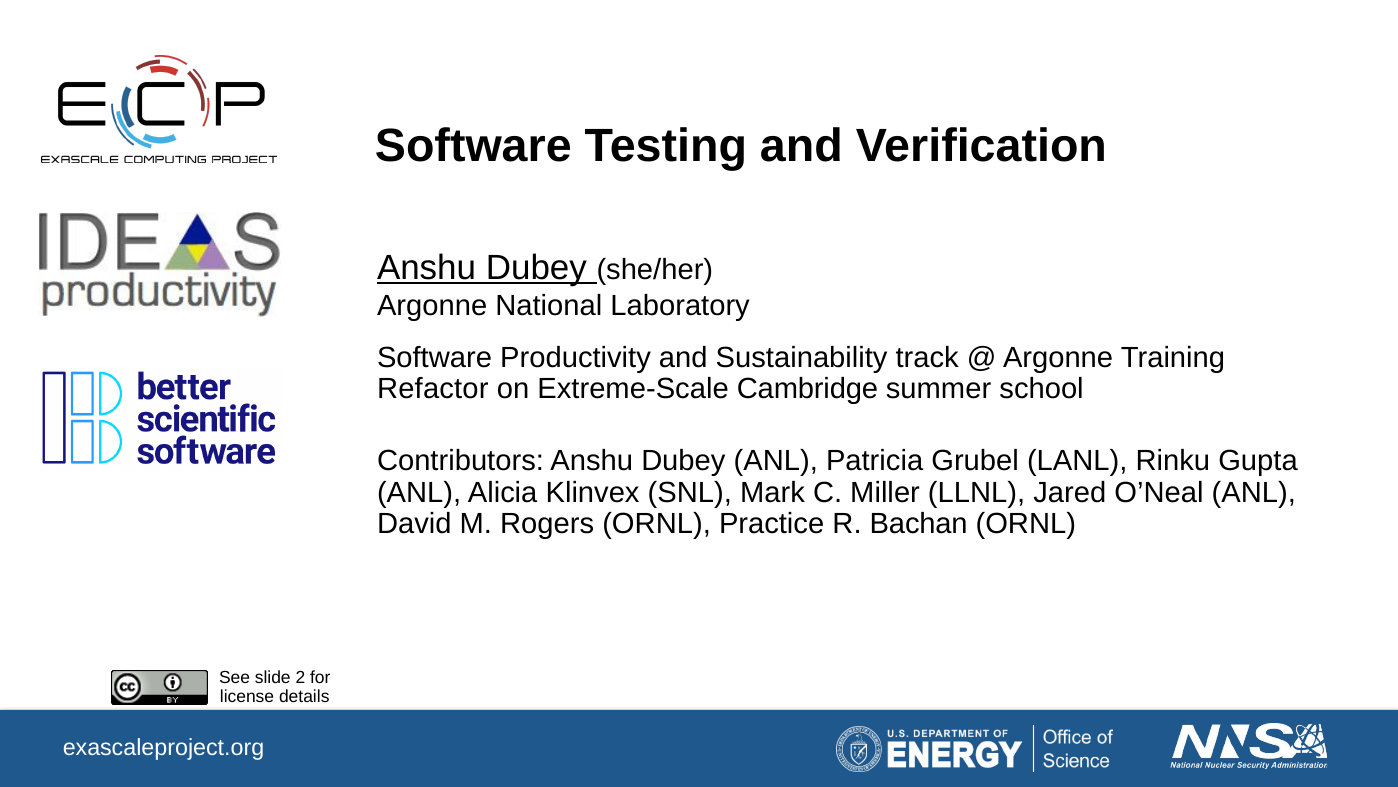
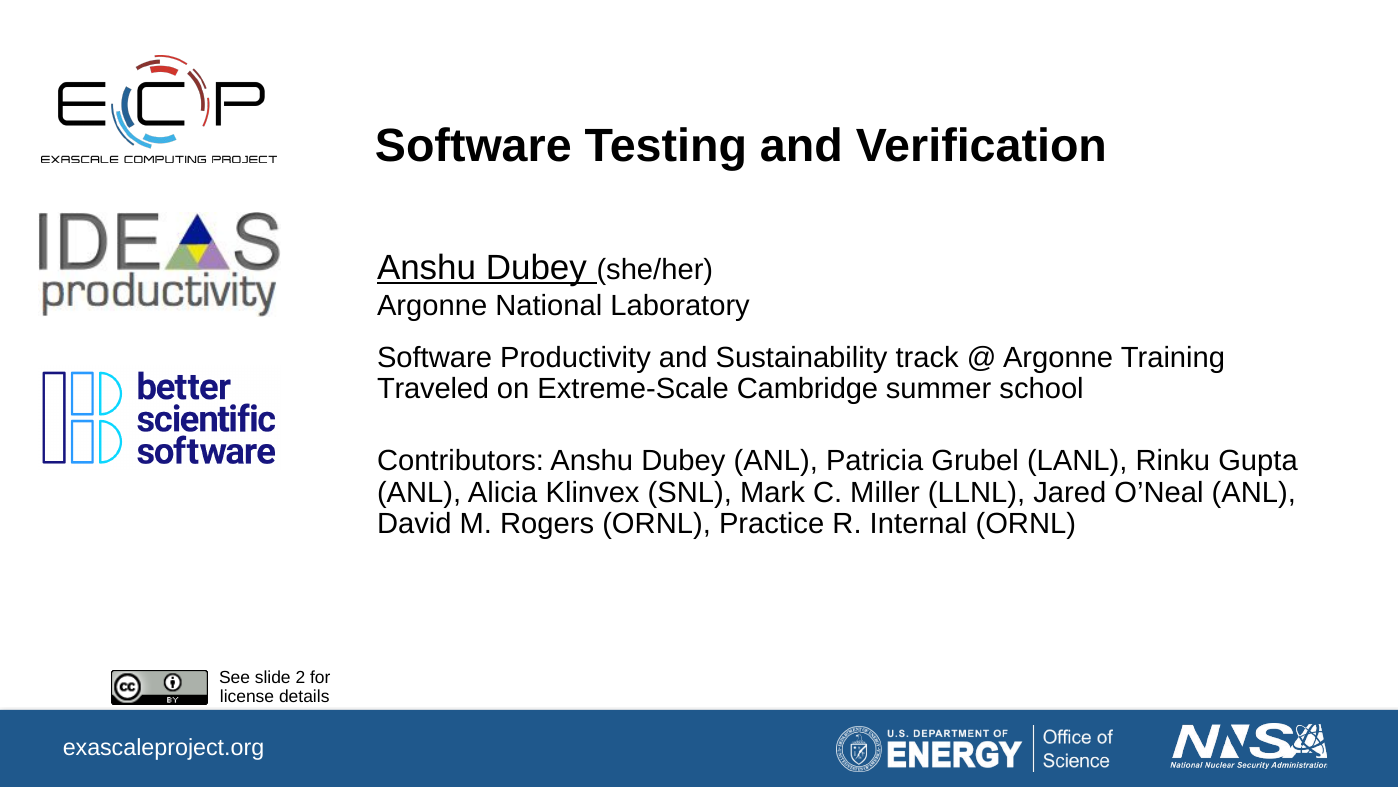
Refactor: Refactor -> Traveled
Bachan: Bachan -> Internal
